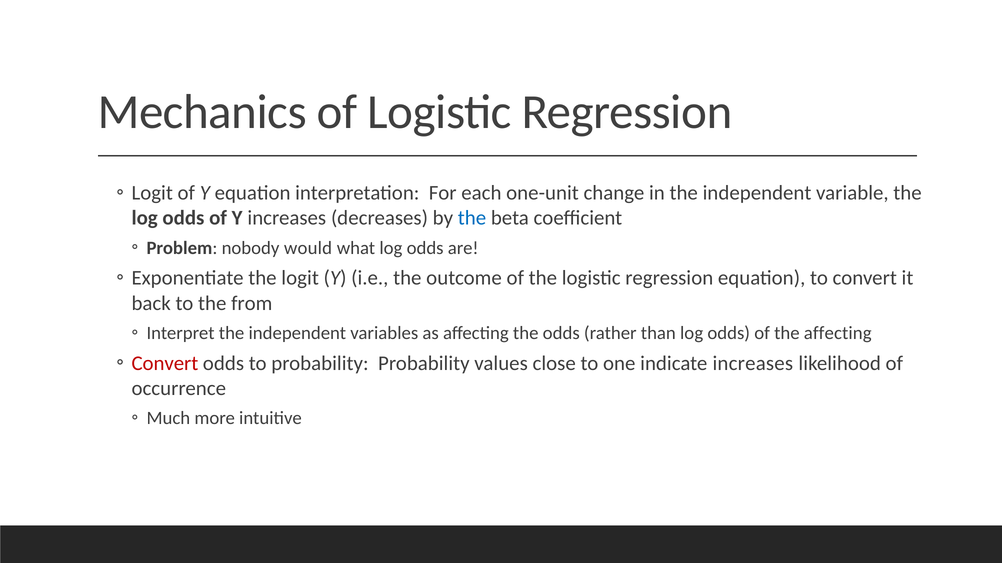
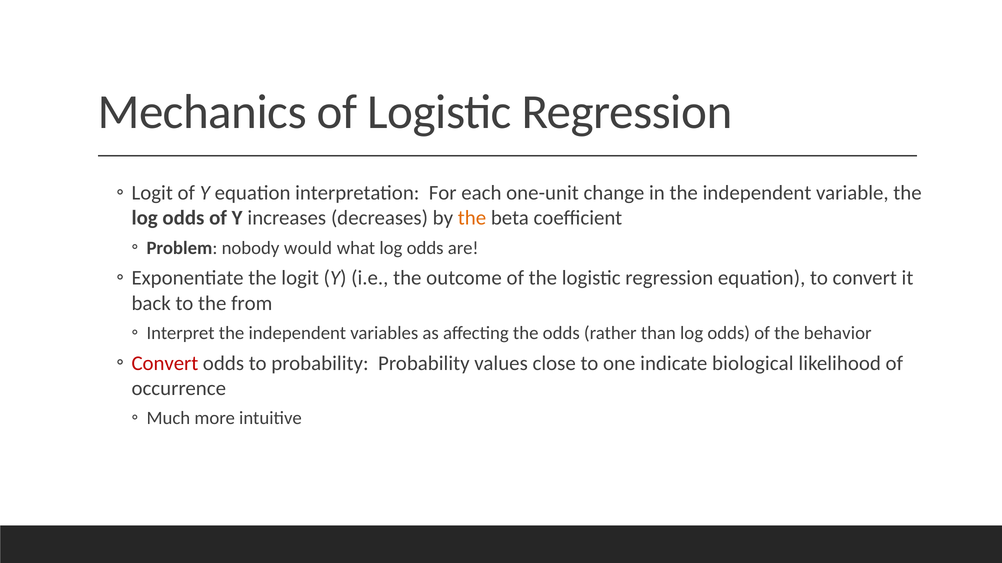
the at (472, 218) colour: blue -> orange
the affecting: affecting -> behavior
indicate increases: increases -> biological
